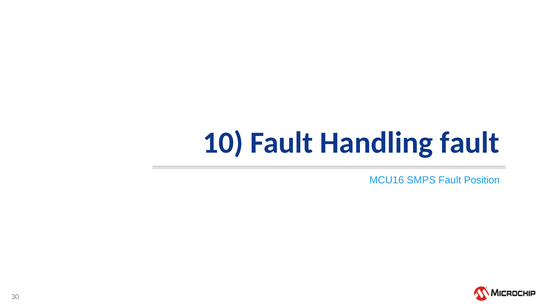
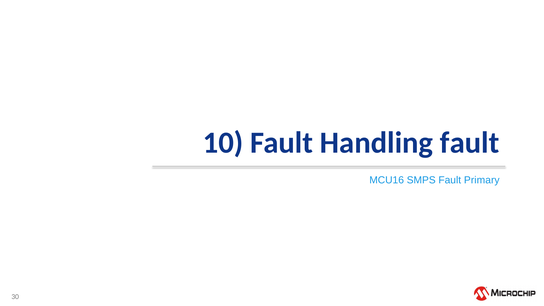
Position: Position -> Primary
